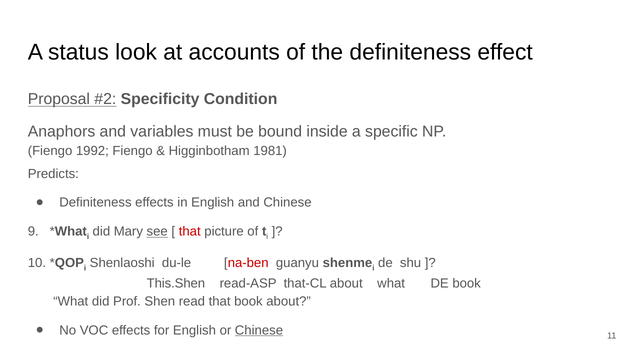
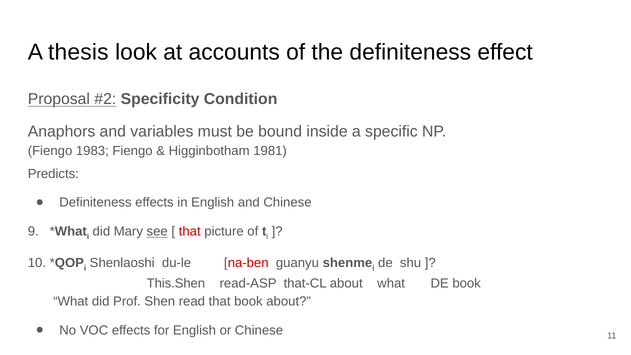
status: status -> thesis
1992: 1992 -> 1983
Chinese at (259, 330) underline: present -> none
